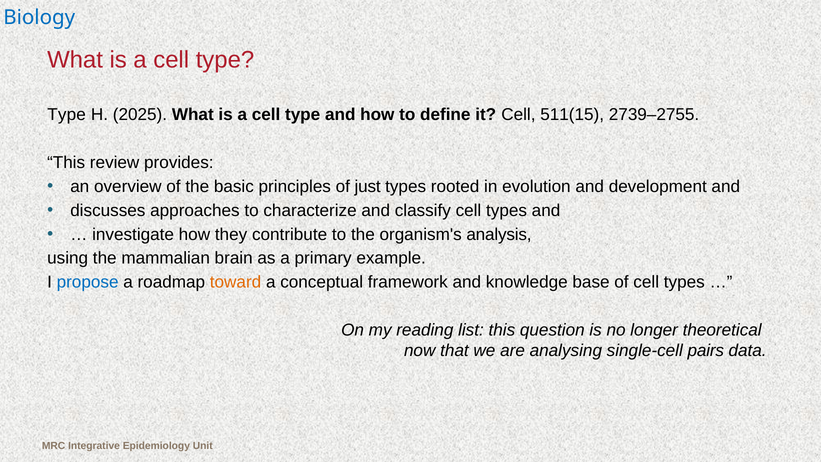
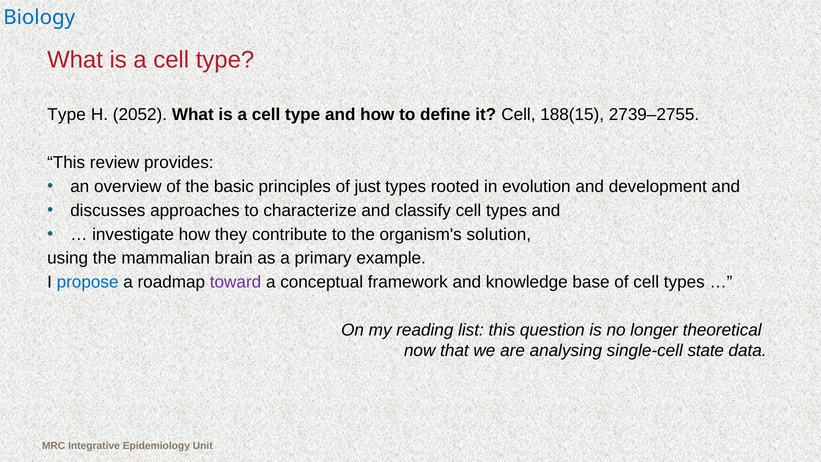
2025: 2025 -> 2052
511(15: 511(15 -> 188(15
analysis: analysis -> solution
toward colour: orange -> purple
pairs: pairs -> state
